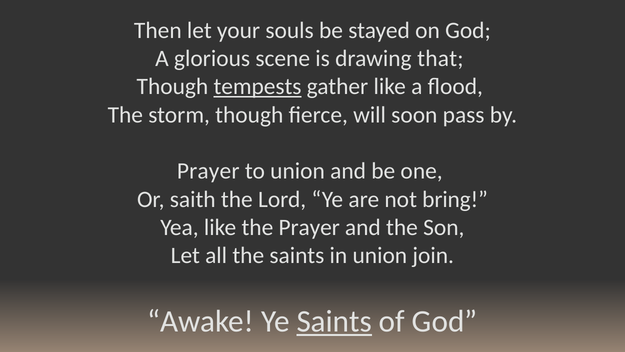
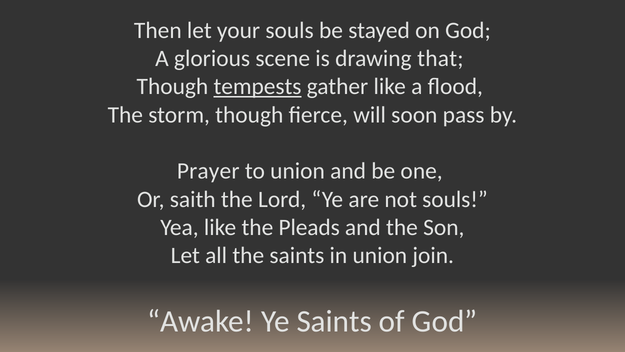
not bring: bring -> souls
the Prayer: Prayer -> Pleads
Saints at (334, 321) underline: present -> none
